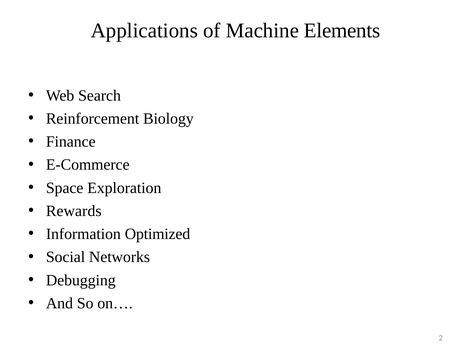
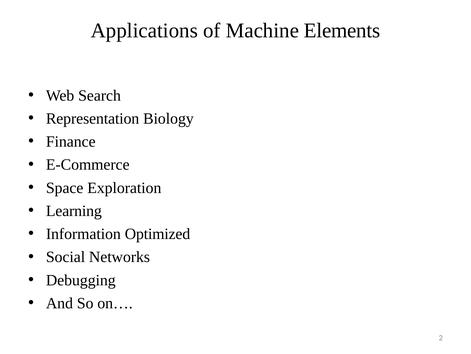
Reinforcement: Reinforcement -> Representation
Rewards: Rewards -> Learning
